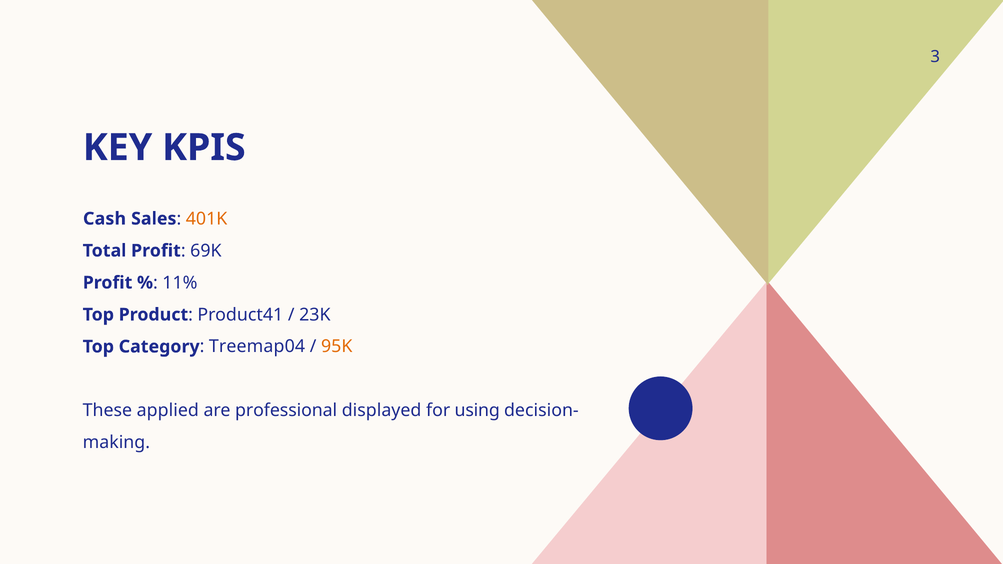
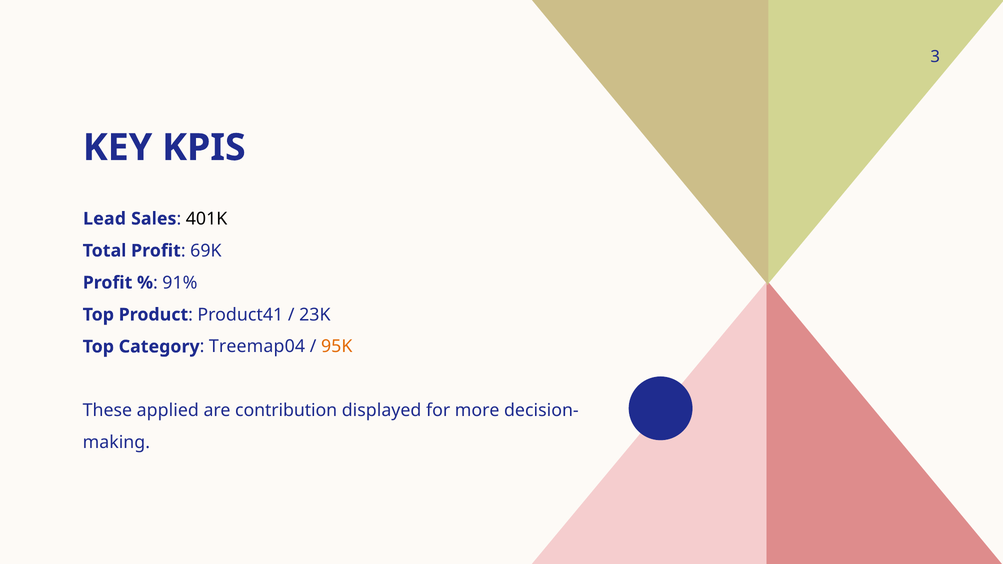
Cash: Cash -> Lead
401K colour: orange -> black
11%: 11% -> 91%
professional: professional -> contribution
using: using -> more
